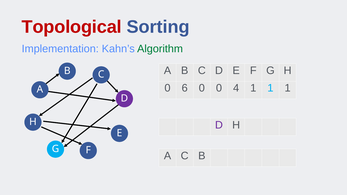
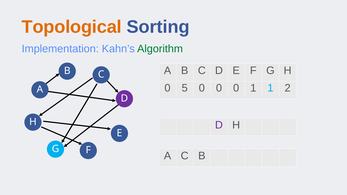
Topological colour: red -> orange
6: 6 -> 5
0 0 4: 4 -> 0
1 1 1: 1 -> 2
